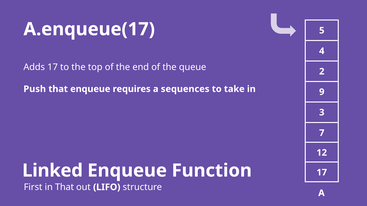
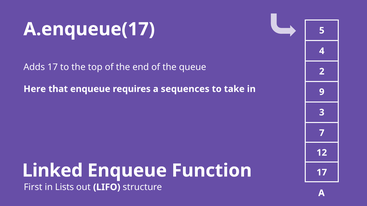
Push: Push -> Here
in That: That -> Lists
